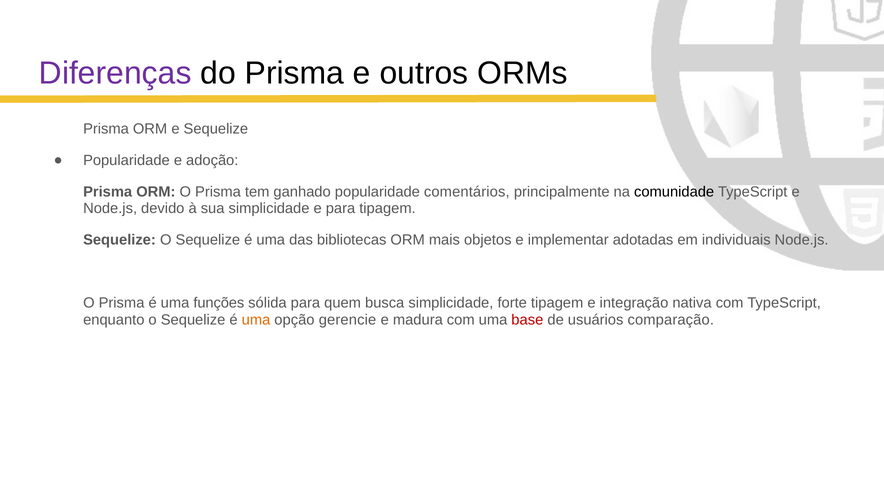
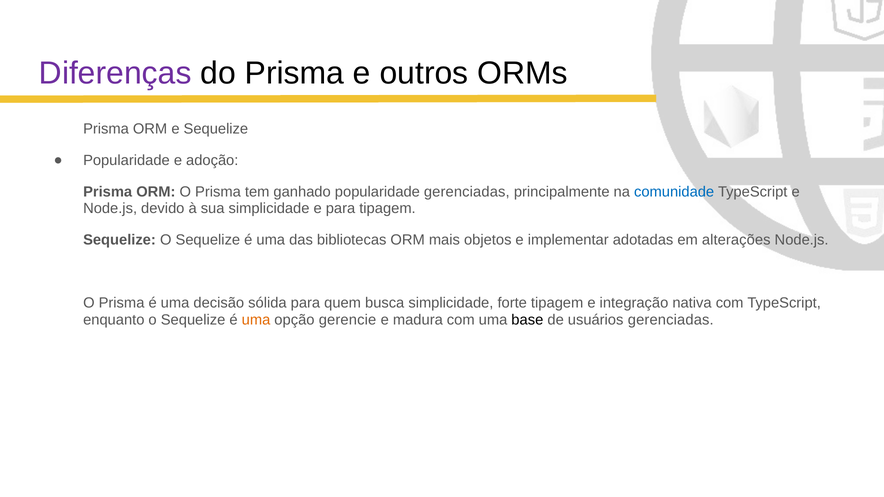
popularidade comentários: comentários -> gerenciadas
comunidade colour: black -> blue
individuais: individuais -> alterações
funções: funções -> decisão
base colour: red -> black
usuários comparação: comparação -> gerenciadas
